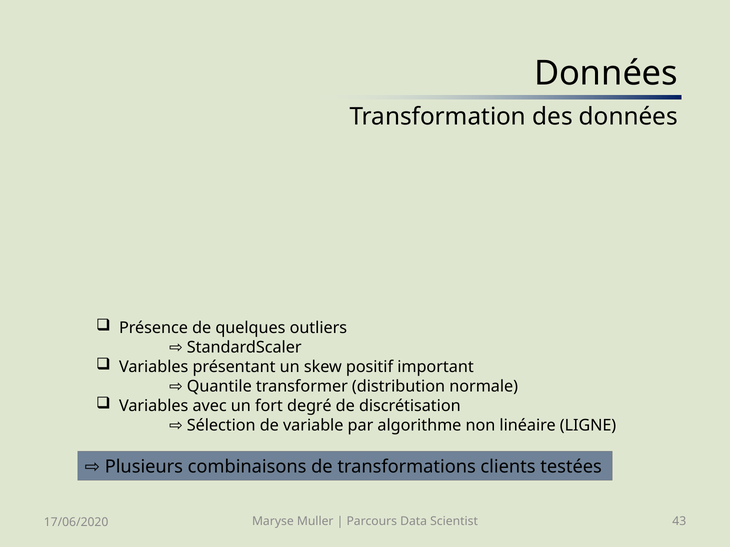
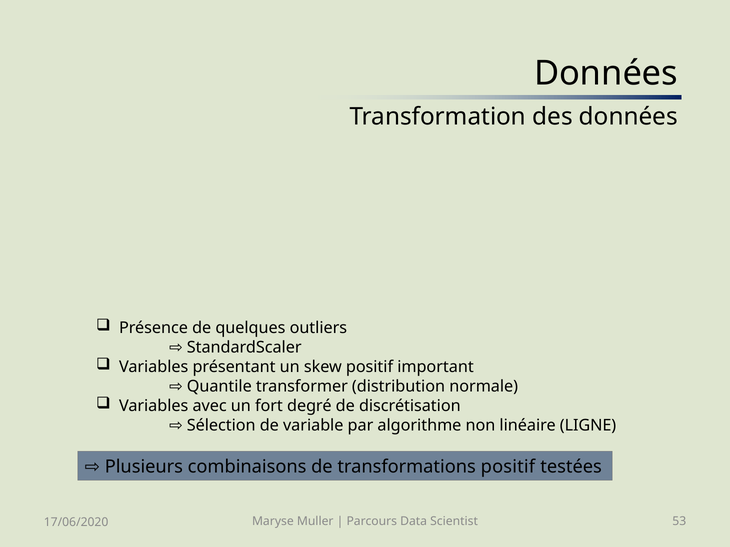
transformations clients: clients -> positif
43: 43 -> 53
